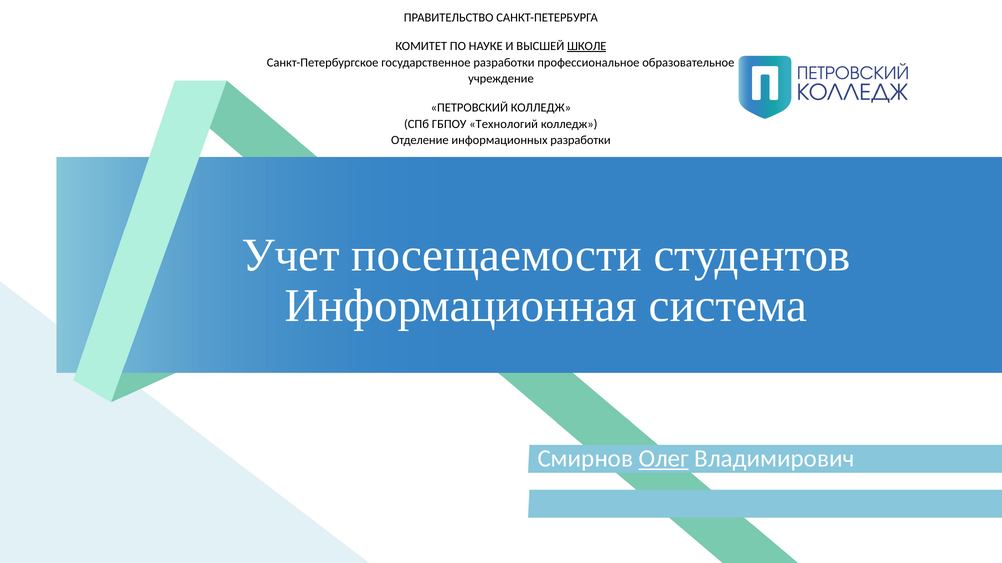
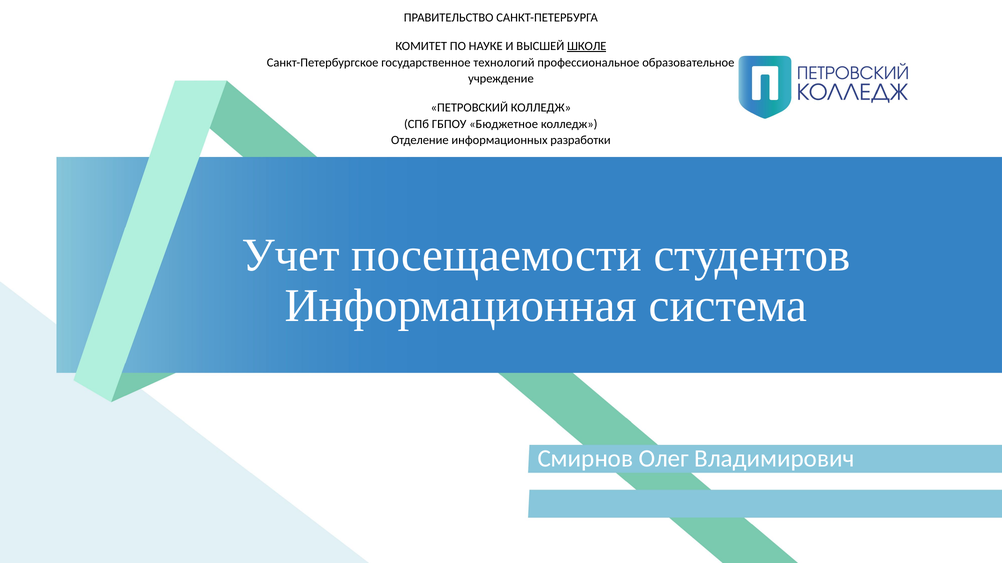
государственное разработки: разработки -> технологий
Технологий: Технологий -> Бюджетное
Олег underline: present -> none
